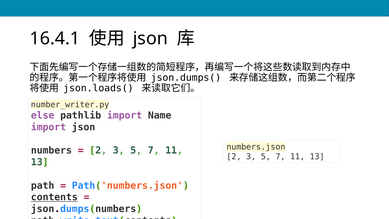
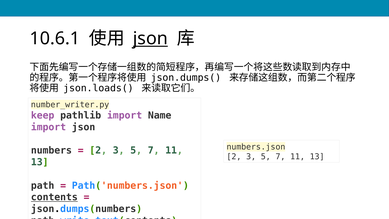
16.4.1: 16.4.1 -> 10.6.1
json at (150, 39) underline: none -> present
else: else -> keep
